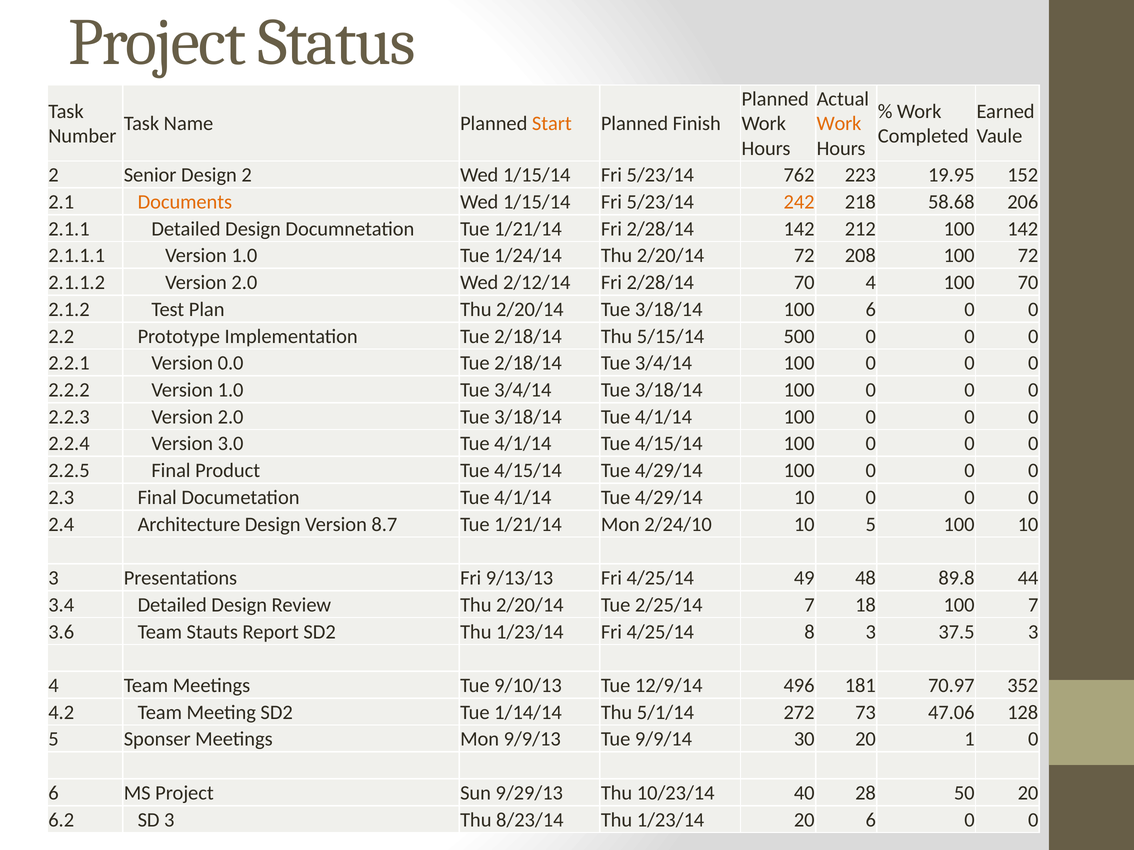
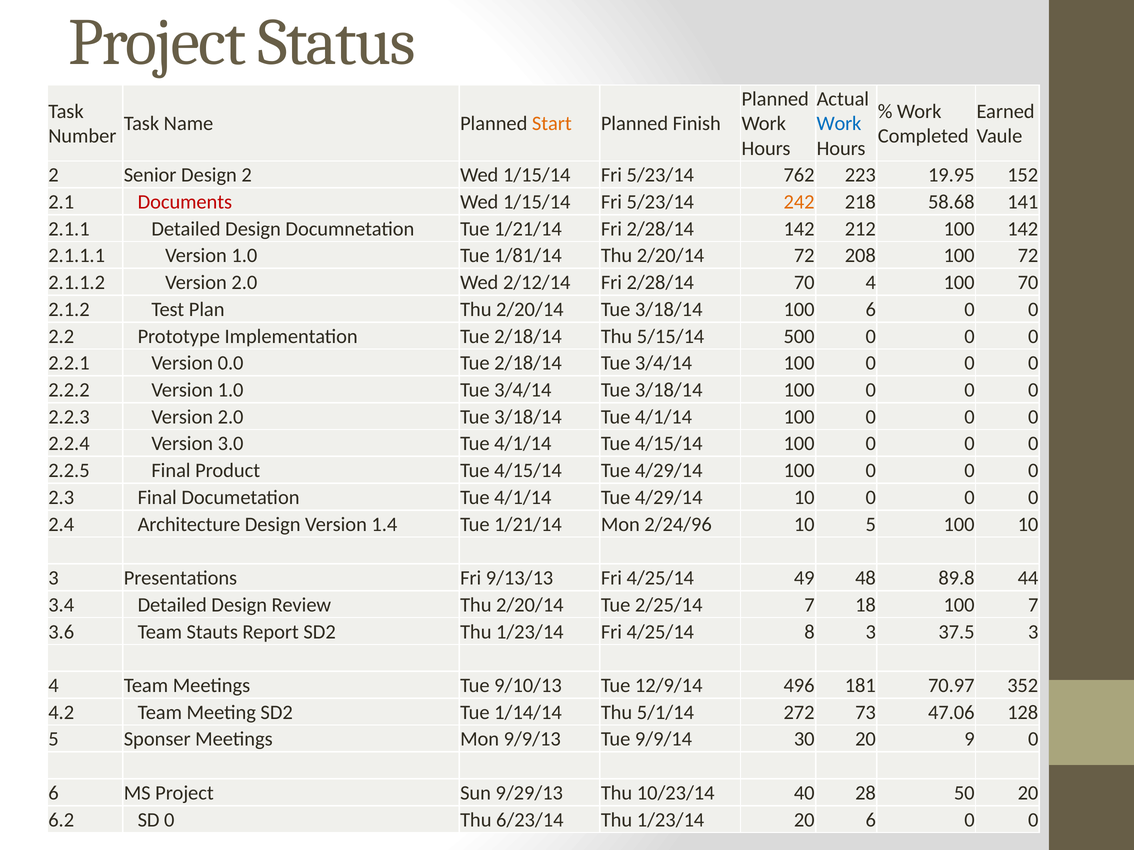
Work at (839, 124) colour: orange -> blue
Documents colour: orange -> red
206: 206 -> 141
1/24/14: 1/24/14 -> 1/81/14
8.7: 8.7 -> 1.4
2/24/10: 2/24/10 -> 2/24/96
1: 1 -> 9
SD 3: 3 -> 0
8/23/14: 8/23/14 -> 6/23/14
